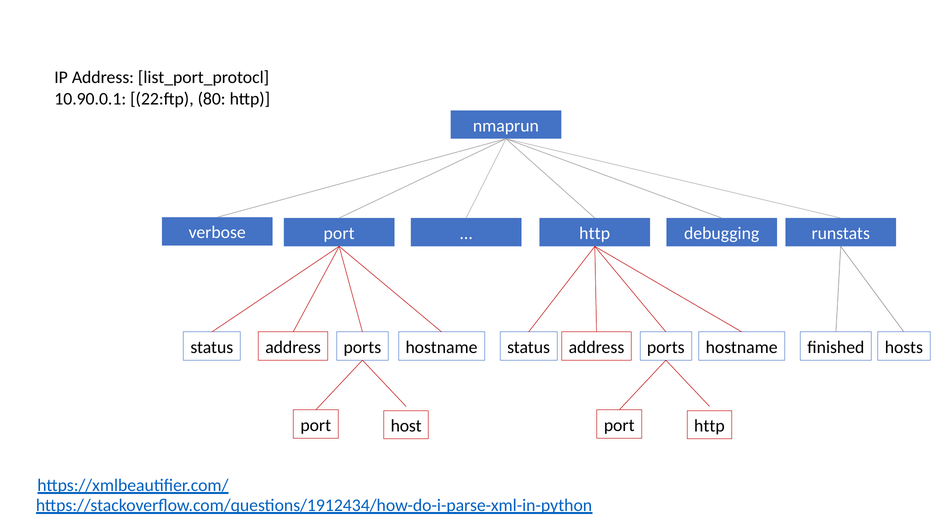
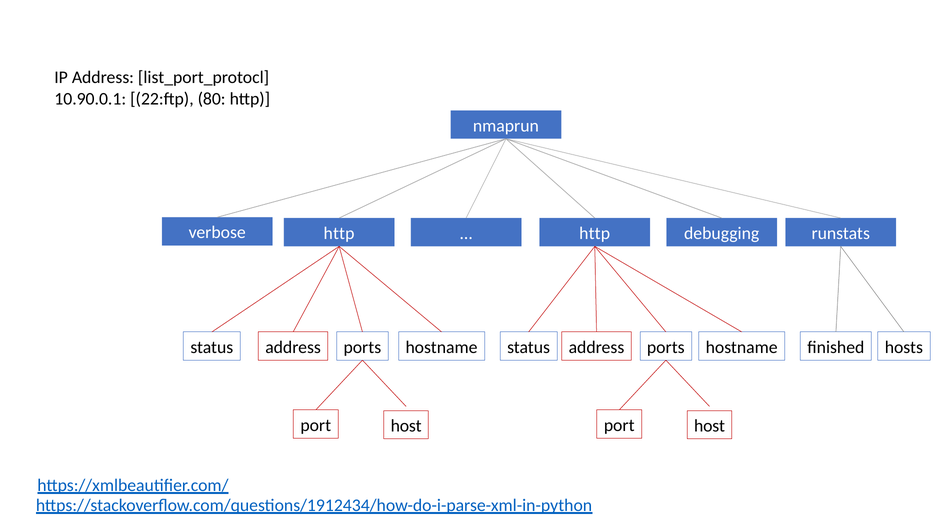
port at (339, 233): port -> http
http at (709, 426): http -> host
